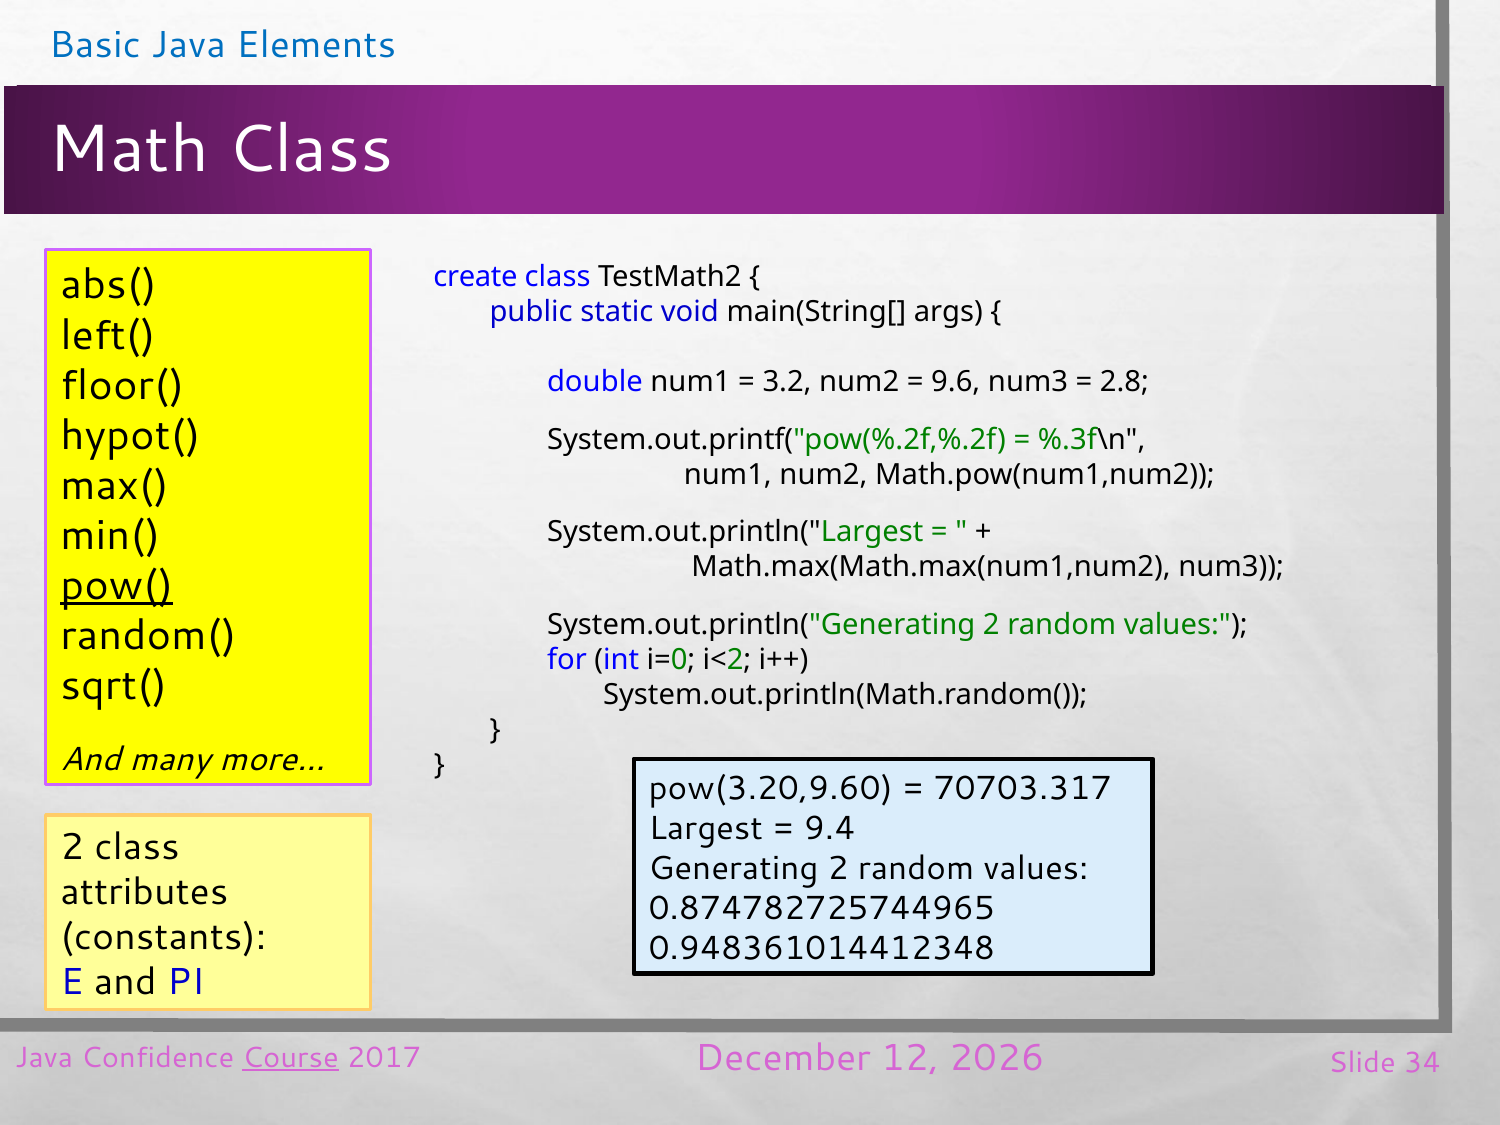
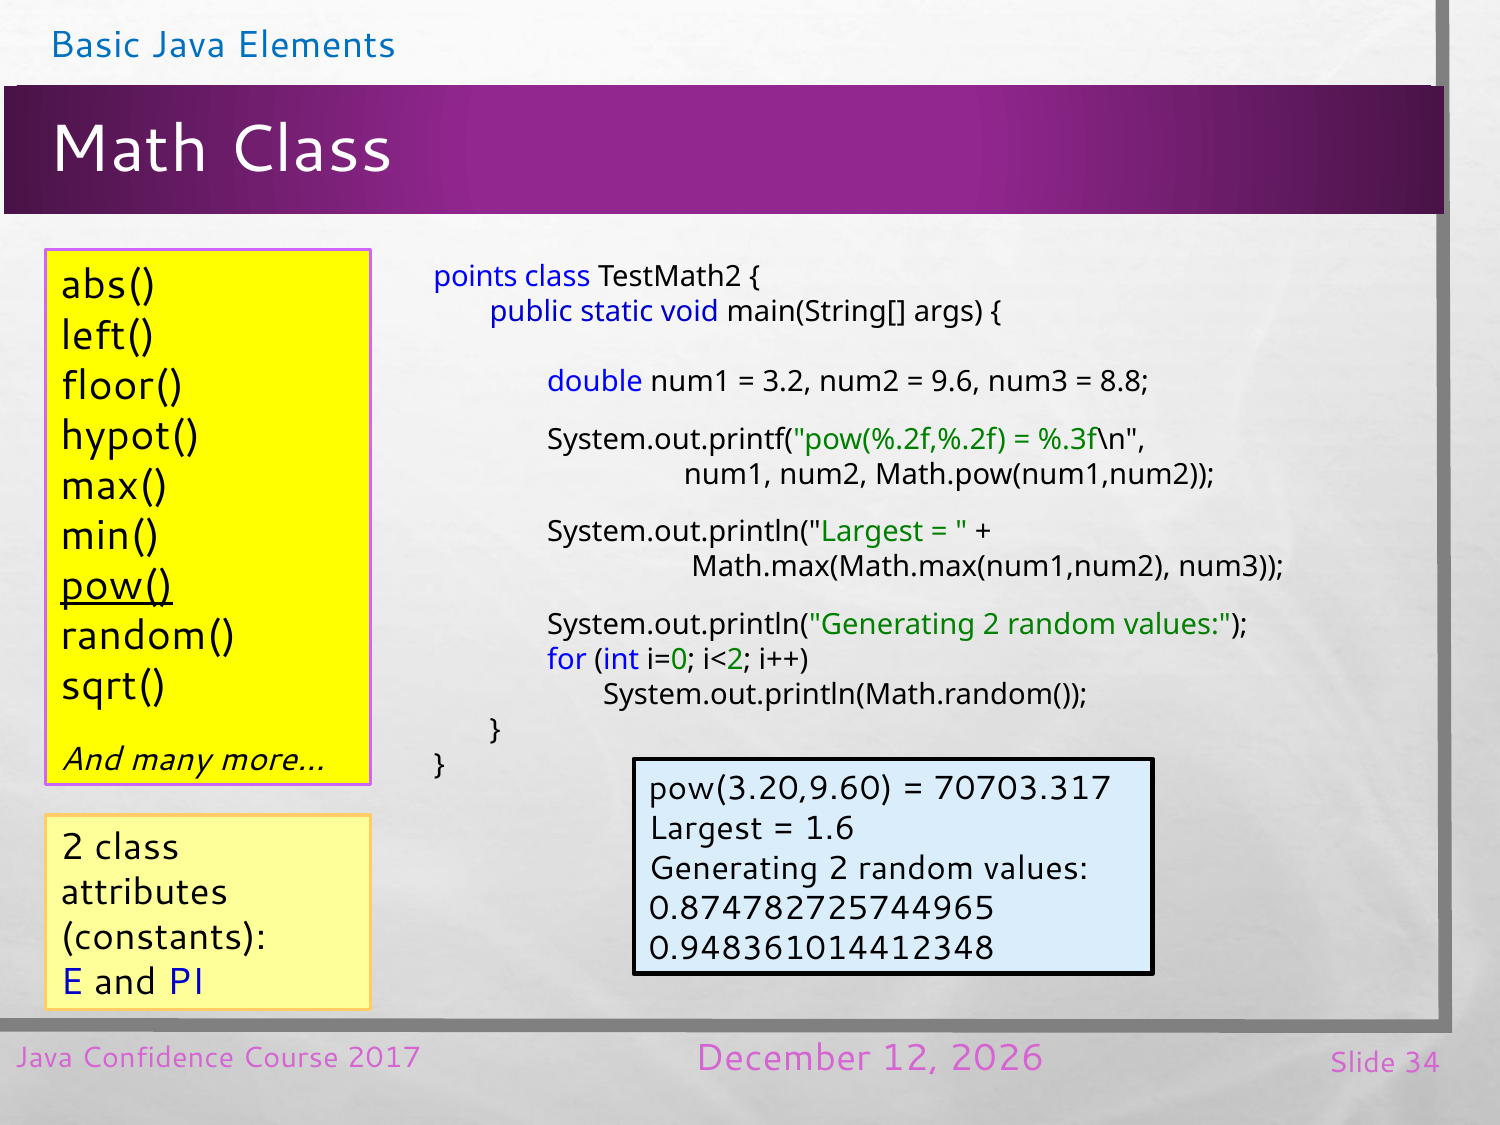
create: create -> points
2.8: 2.8 -> 8.8
9.4: 9.4 -> 1.6
Course underline: present -> none
